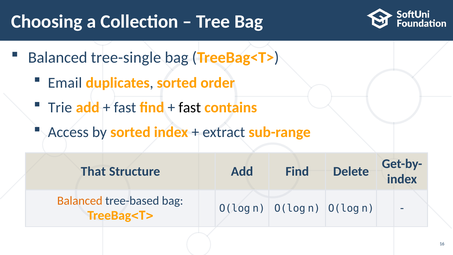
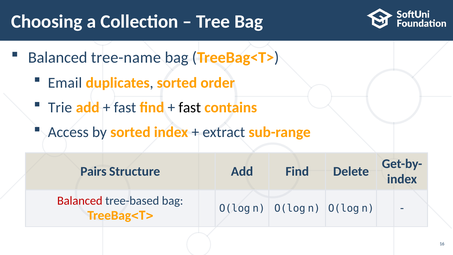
tree-single: tree-single -> tree-name
That: That -> Pairs
Balanced at (80, 201) colour: orange -> red
